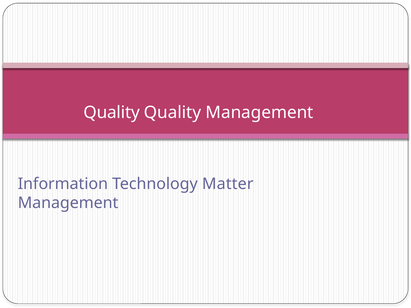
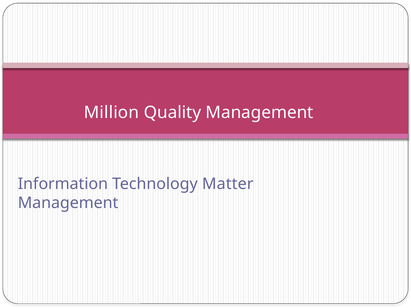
Quality at (112, 113): Quality -> Million
